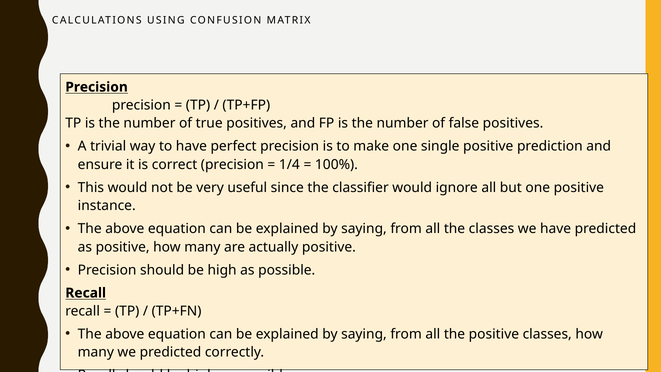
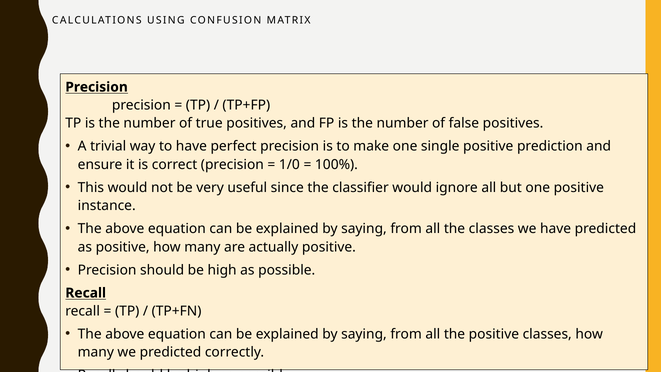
1/4: 1/4 -> 1/0
